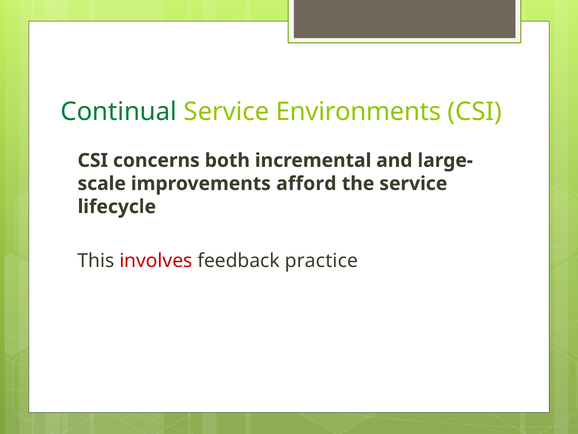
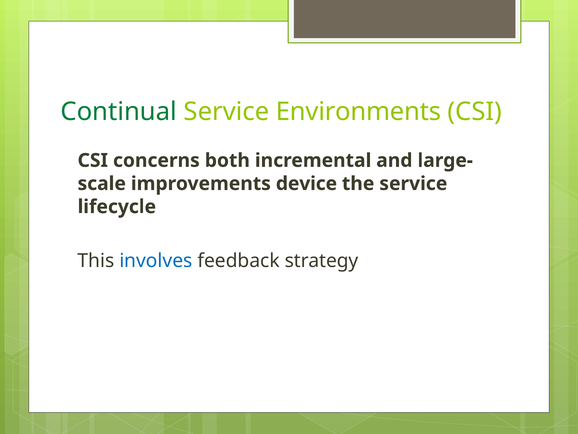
afford: afford -> device
involves colour: red -> blue
practice: practice -> strategy
